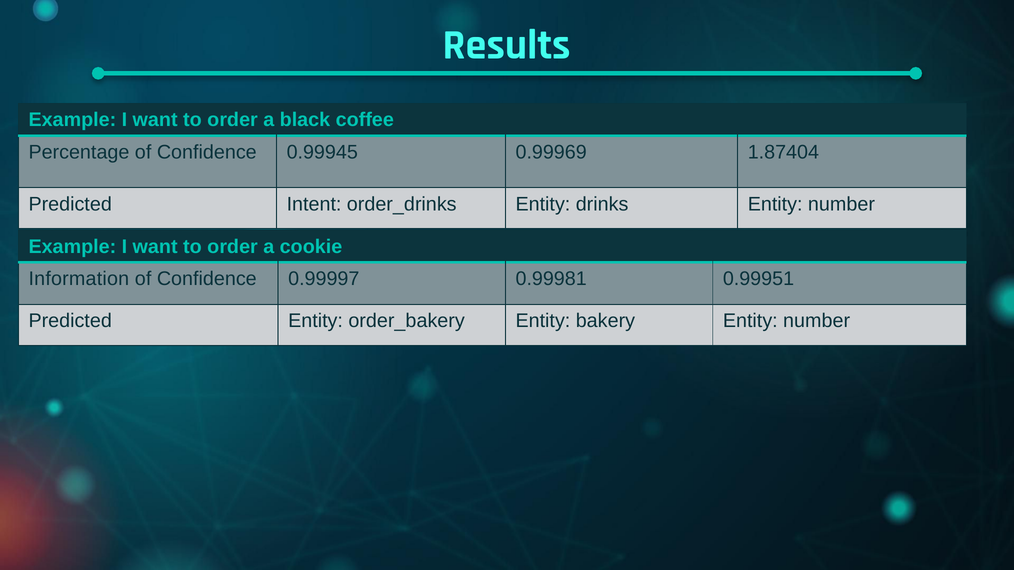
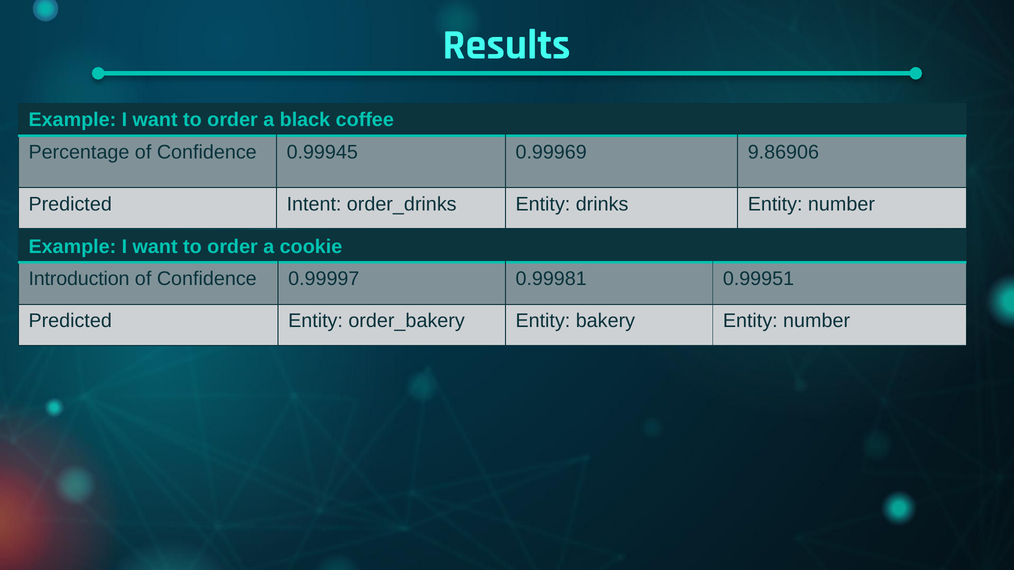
1.87404: 1.87404 -> 9.86906
Information: Information -> Introduction
